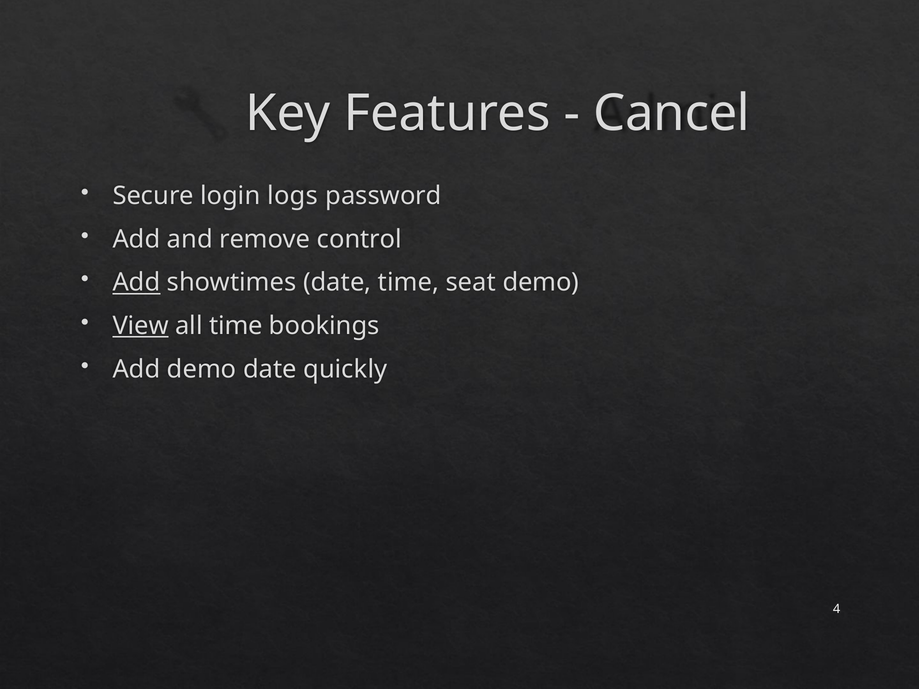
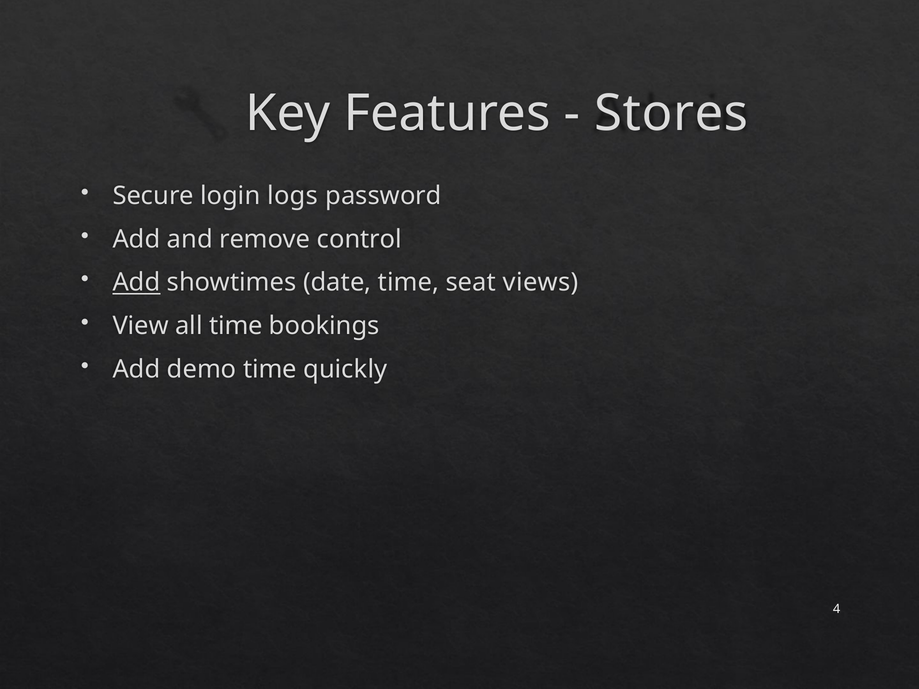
Cancel: Cancel -> Stores
seat demo: demo -> views
View underline: present -> none
demo date: date -> time
